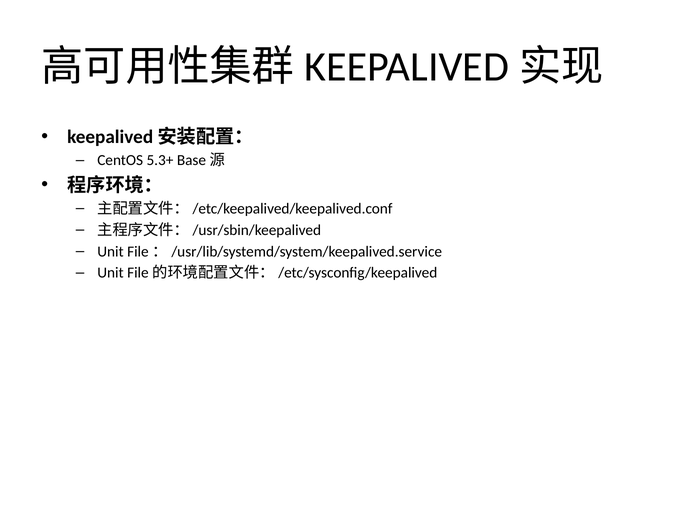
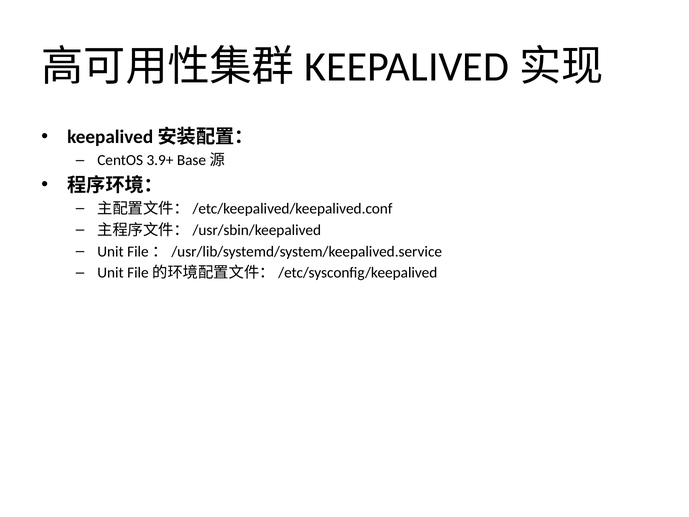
5.3+: 5.3+ -> 3.9+
